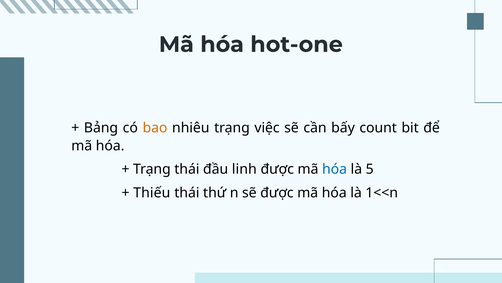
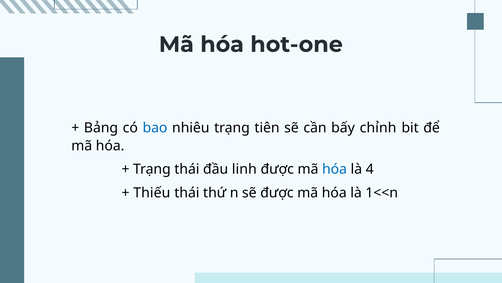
bao colour: orange -> blue
việc: việc -> tiên
count: count -> chỉnh
5: 5 -> 4
